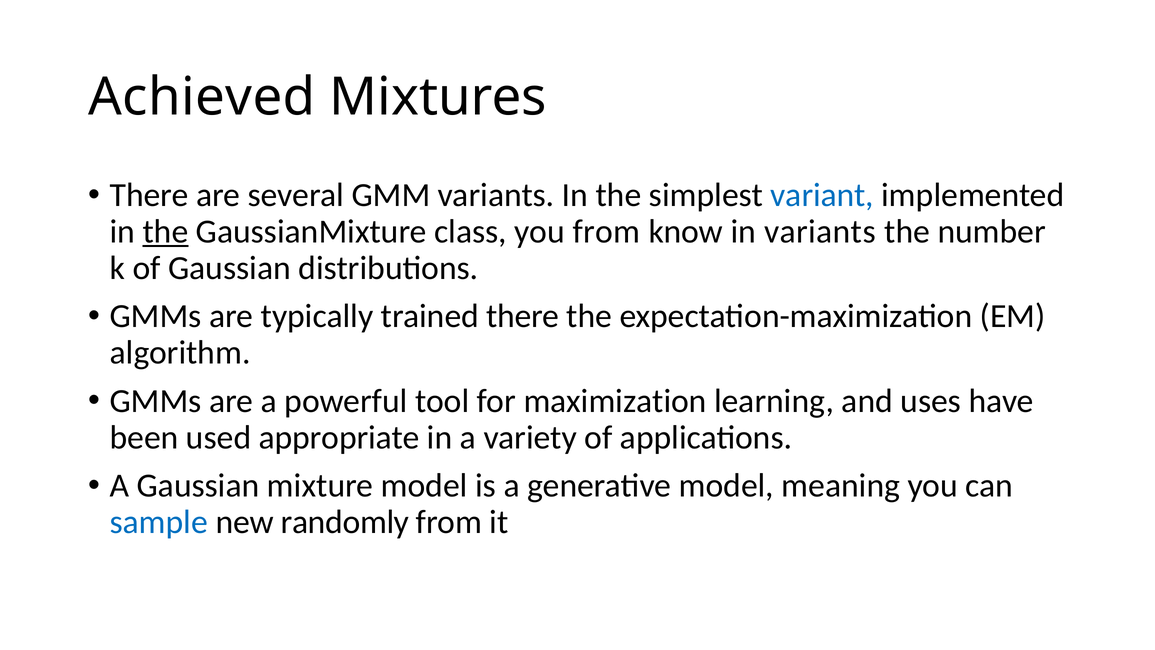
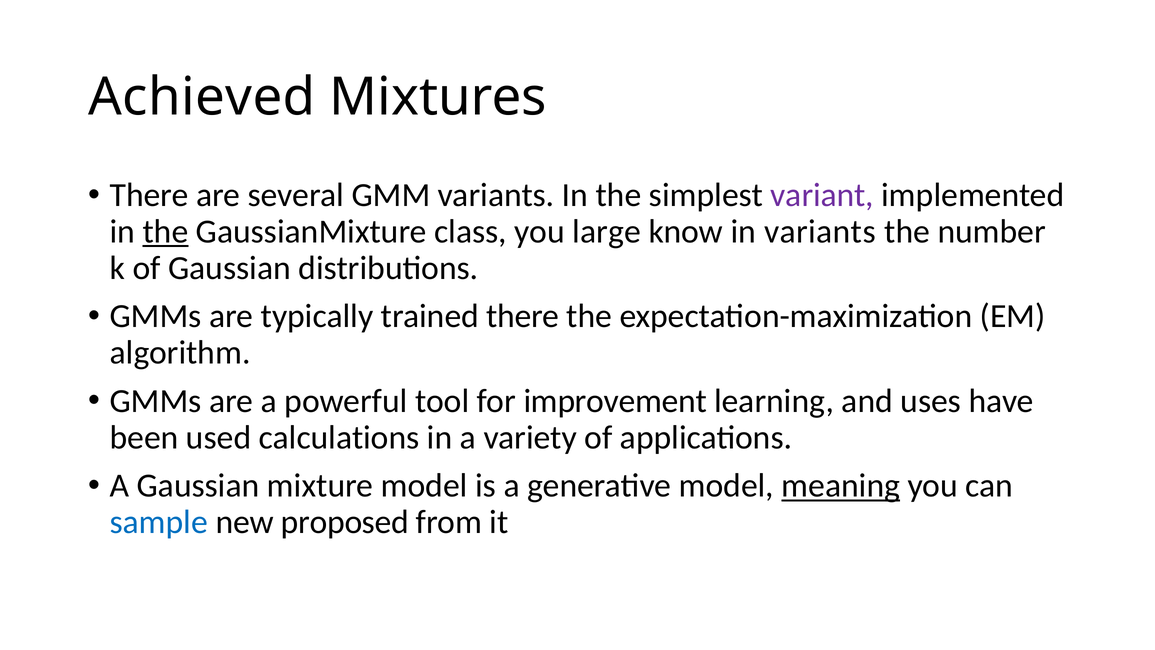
variant colour: blue -> purple
you from: from -> large
maximization: maximization -> improvement
appropriate: appropriate -> calculations
meaning underline: none -> present
randomly: randomly -> proposed
